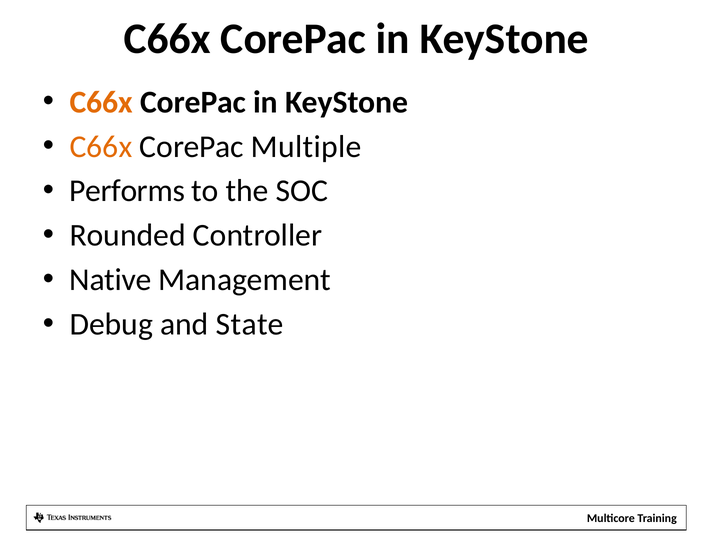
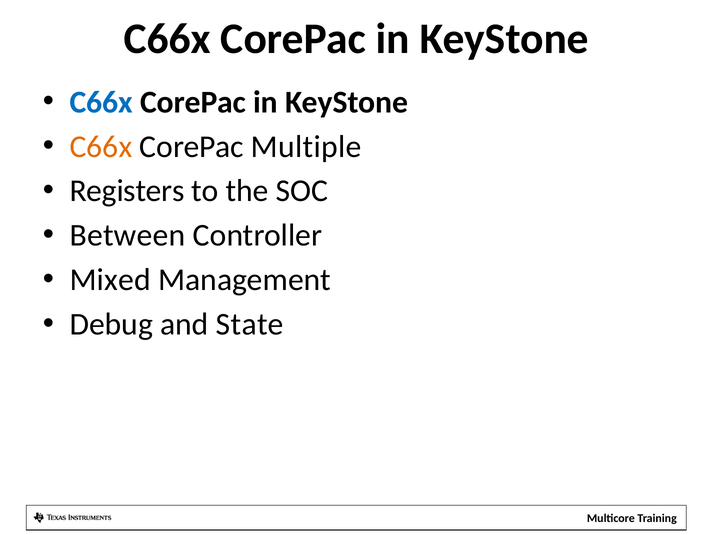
C66x at (101, 102) colour: orange -> blue
Performs: Performs -> Registers
Rounded: Rounded -> Between
Native: Native -> Mixed
